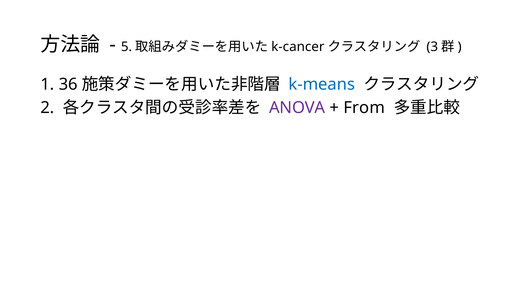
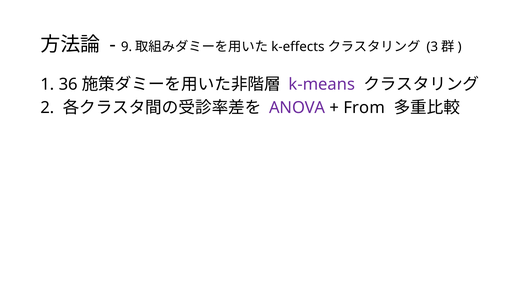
5: 5 -> 9
k-cancer: k-cancer -> k-effects
k-means colour: blue -> purple
